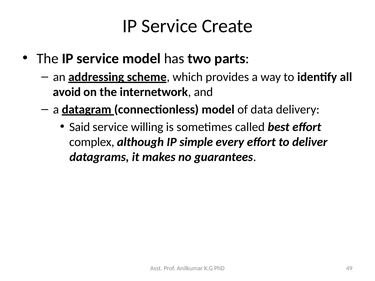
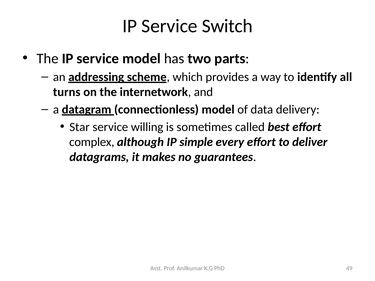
Create: Create -> Switch
avoid: avoid -> turns
Said: Said -> Star
